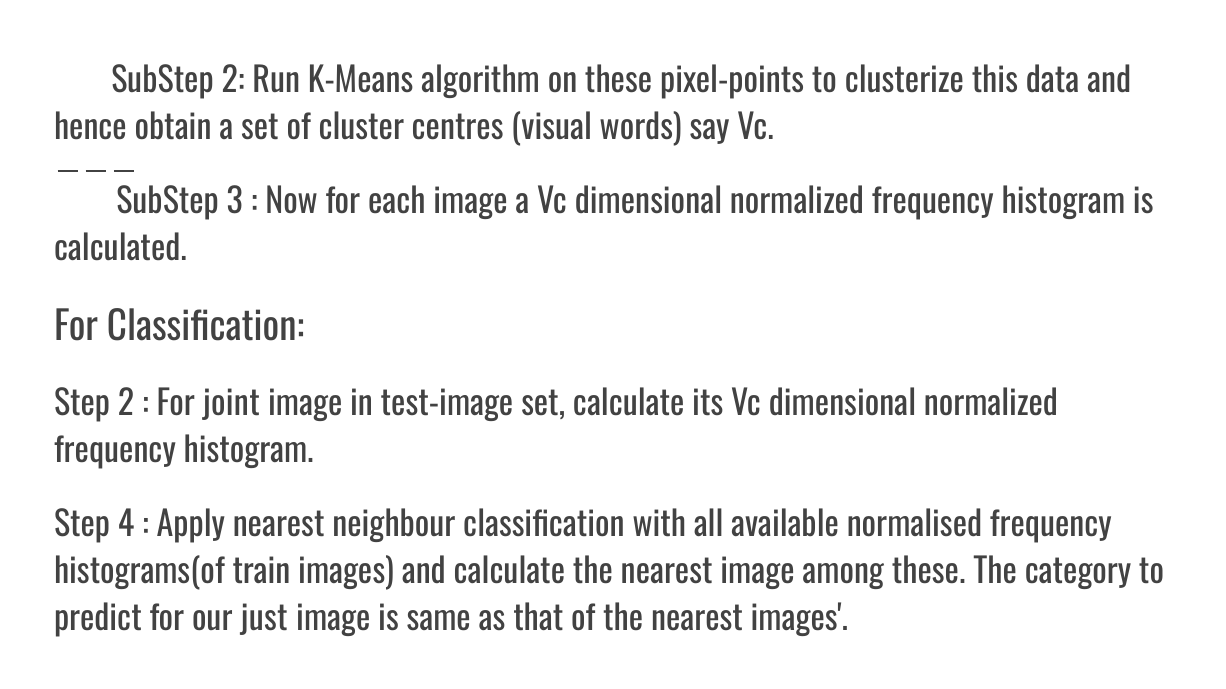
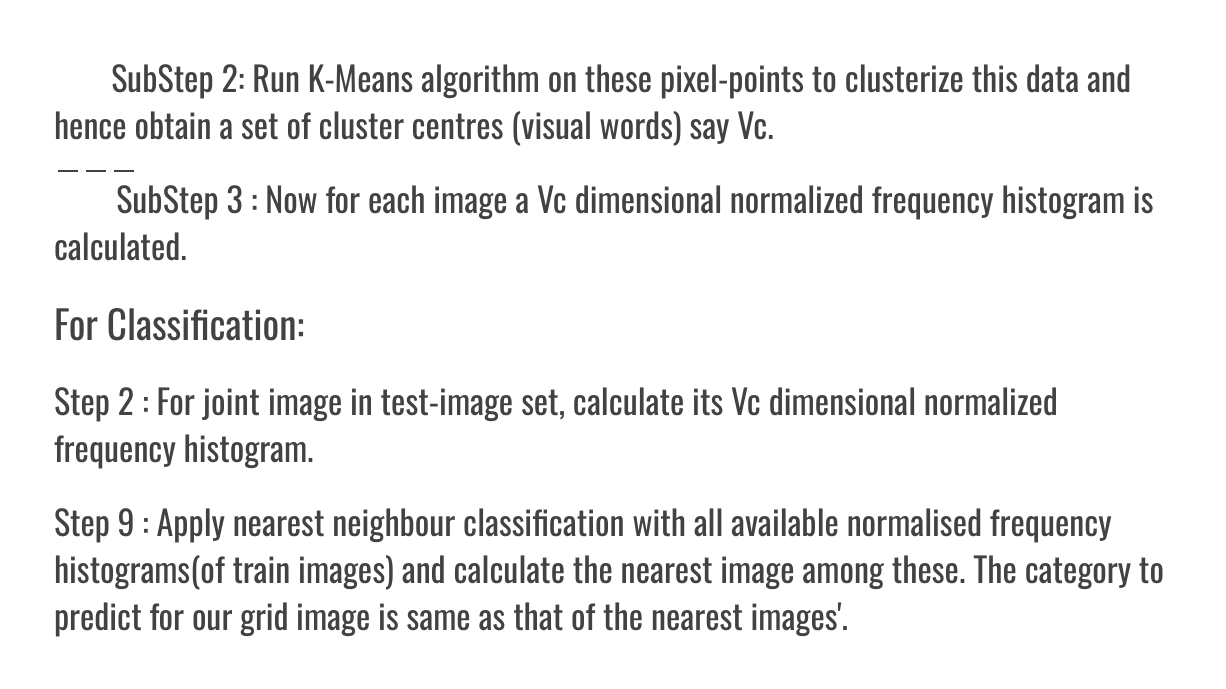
4: 4 -> 9
just: just -> grid
